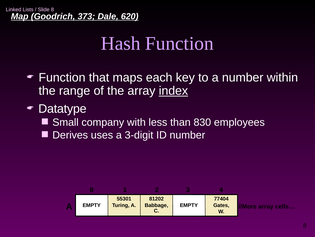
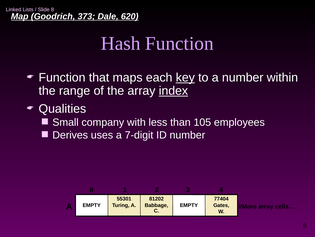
key underline: none -> present
Datatype: Datatype -> Qualities
830: 830 -> 105
3-digit: 3-digit -> 7-digit
